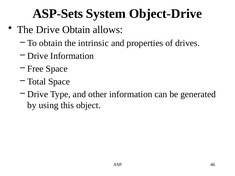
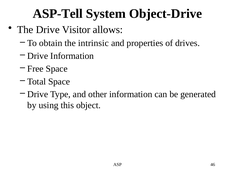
ASP-Sets: ASP-Sets -> ASP-Tell
Drive Obtain: Obtain -> Visitor
